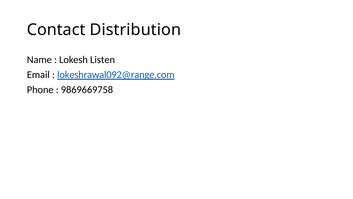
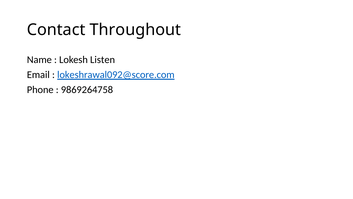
Distribution: Distribution -> Throughout
lokeshrawal092@range.com: lokeshrawal092@range.com -> lokeshrawal092@score.com
9869669758: 9869669758 -> 9869264758
